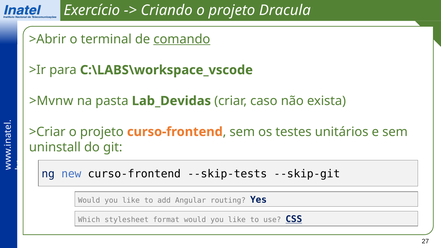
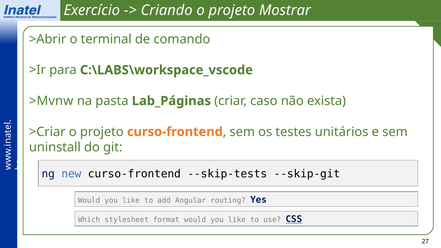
Dracula: Dracula -> Mostrar
comando underline: present -> none
Lab_Devidas: Lab_Devidas -> Lab_Páginas
